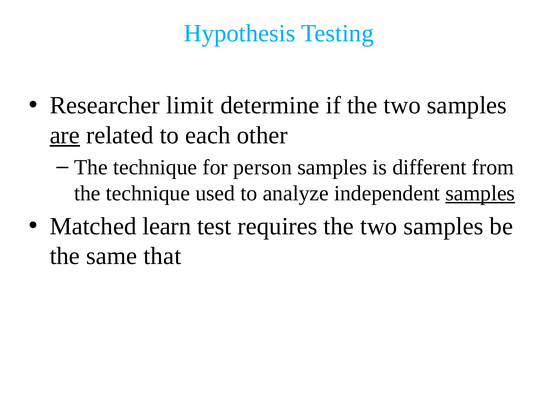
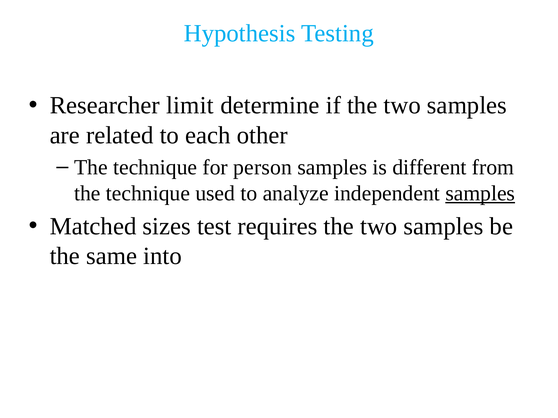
are underline: present -> none
learn: learn -> sizes
that: that -> into
